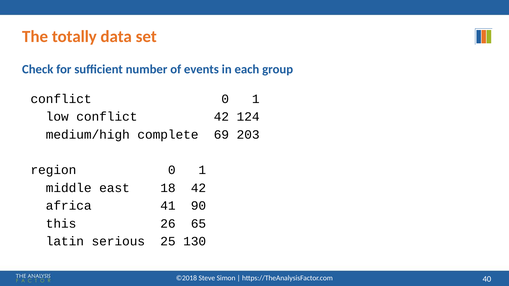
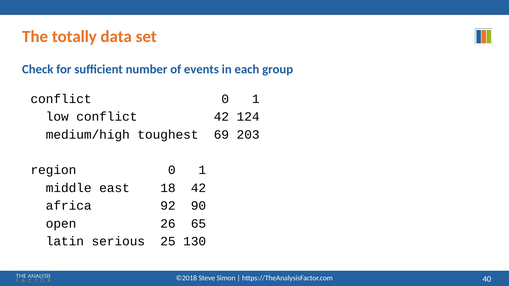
complete: complete -> toughest
41: 41 -> 92
this: this -> open
